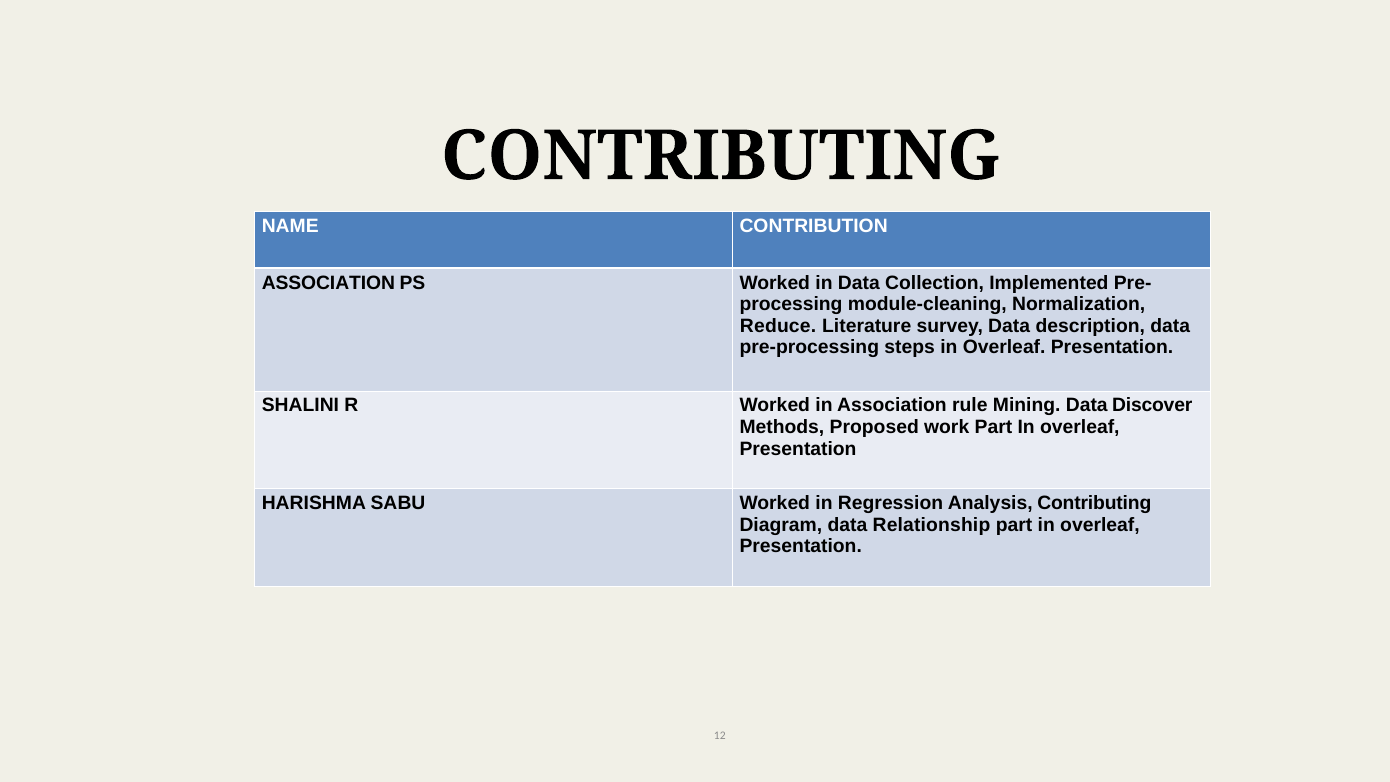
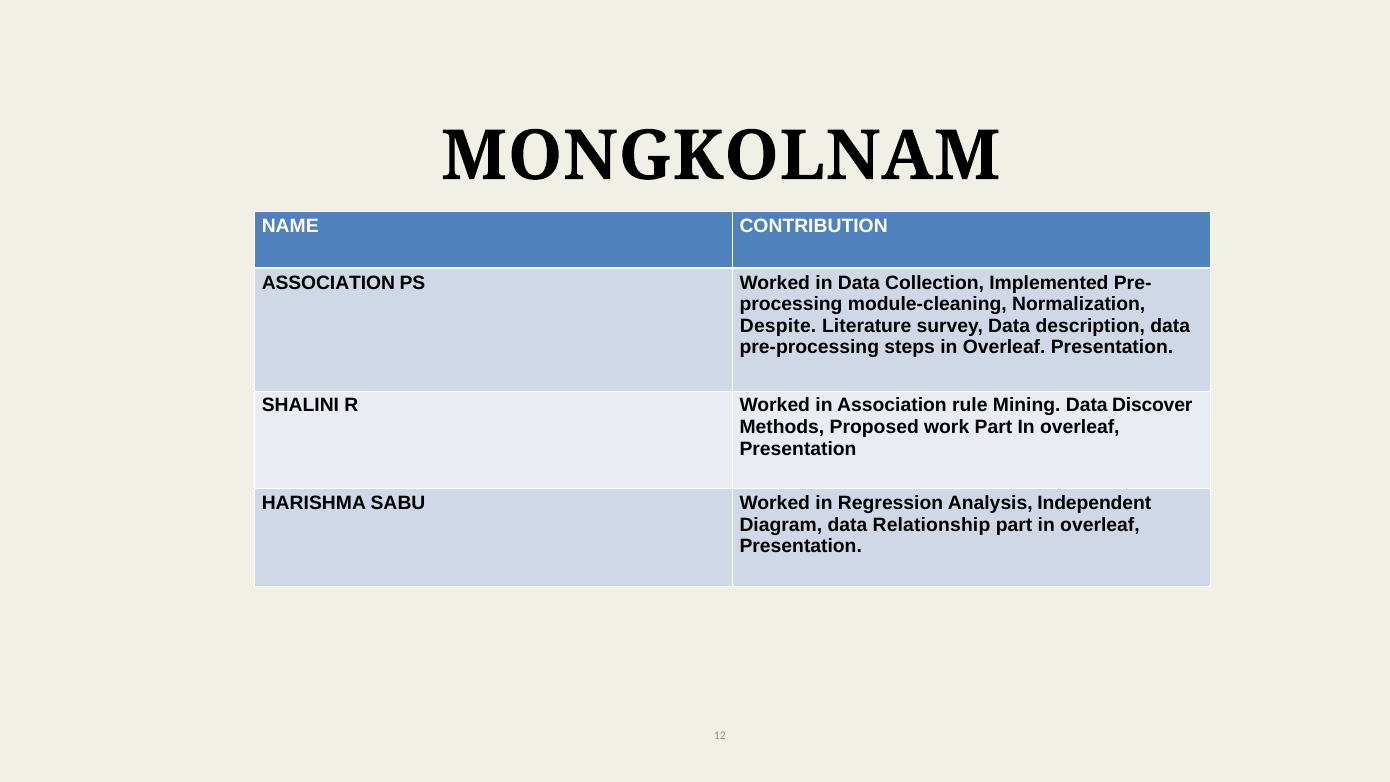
CONTRIBUTING at (721, 156): CONTRIBUTING -> MONGKOLNAM
Reduce: Reduce -> Despite
Analysis Contributing: Contributing -> Independent
